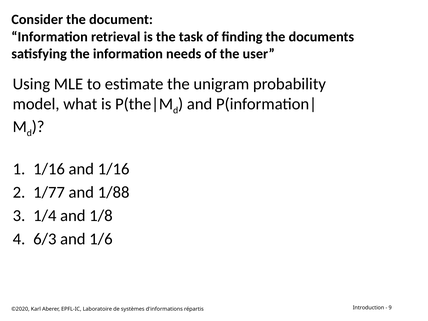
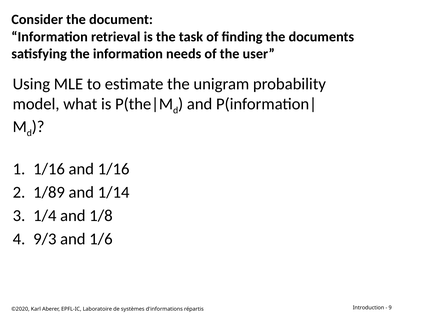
1/77: 1/77 -> 1/89
1/88: 1/88 -> 1/14
6/3: 6/3 -> 9/3
